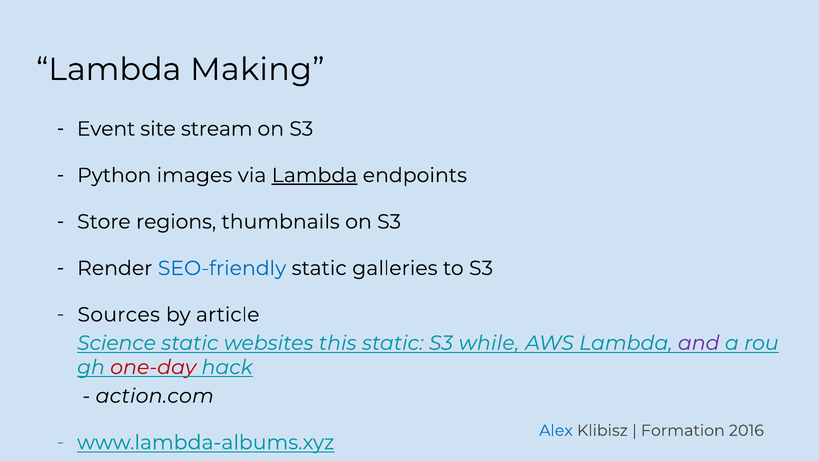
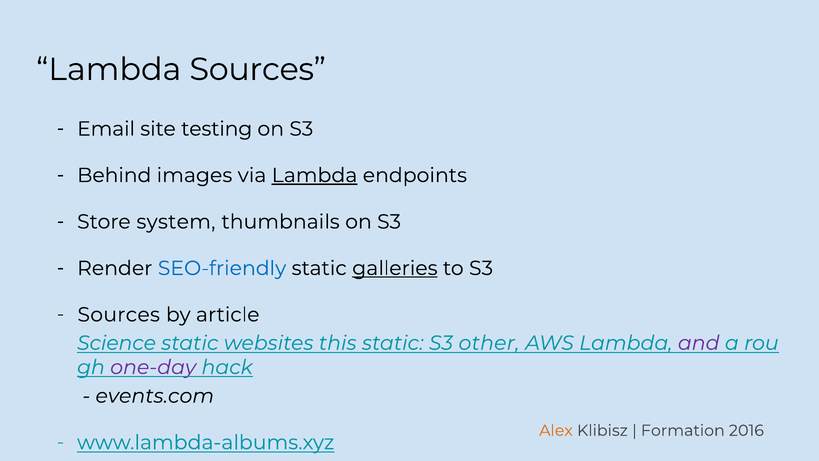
Lambda Making: Making -> Sources
Event: Event -> Email
stream: stream -> testing
Python: Python -> Behind
regions: regions -> system
galleries underline: none -> present
while: while -> other
one-day colour: red -> purple
action.com: action.com -> events.com
Alex colour: blue -> orange
